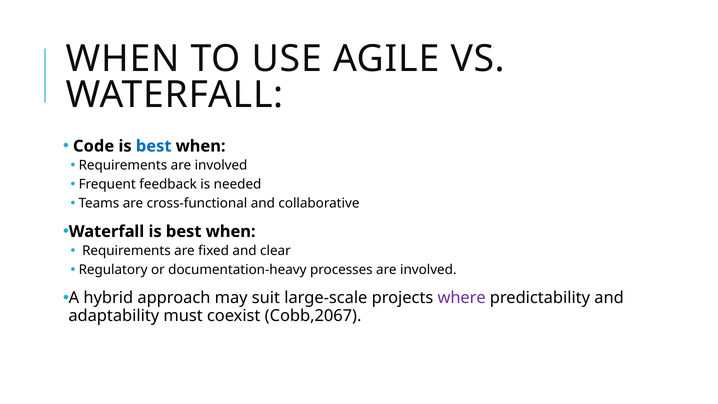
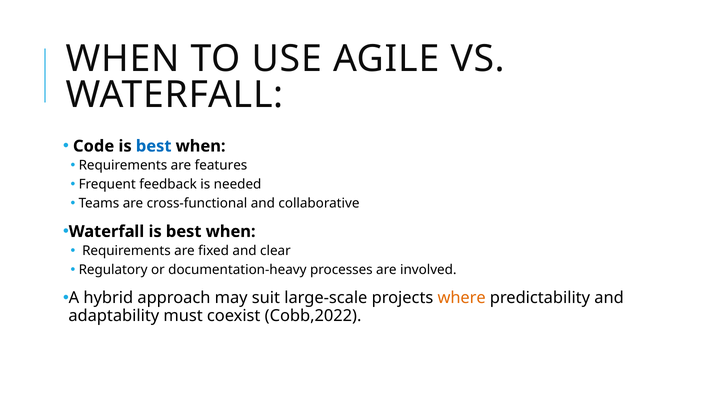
Requirements are involved: involved -> features
where colour: purple -> orange
Cobb,2067: Cobb,2067 -> Cobb,2022
